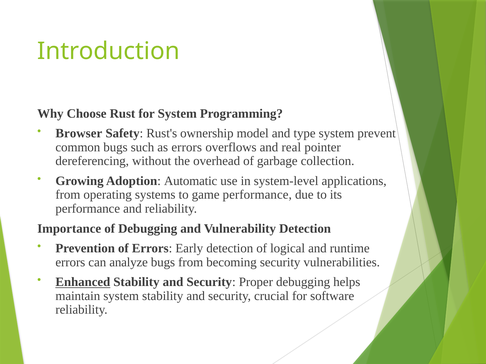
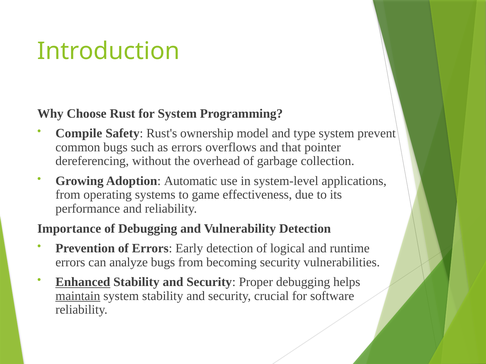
Browser: Browser -> Compile
real: real -> that
game performance: performance -> effectiveness
maintain underline: none -> present
